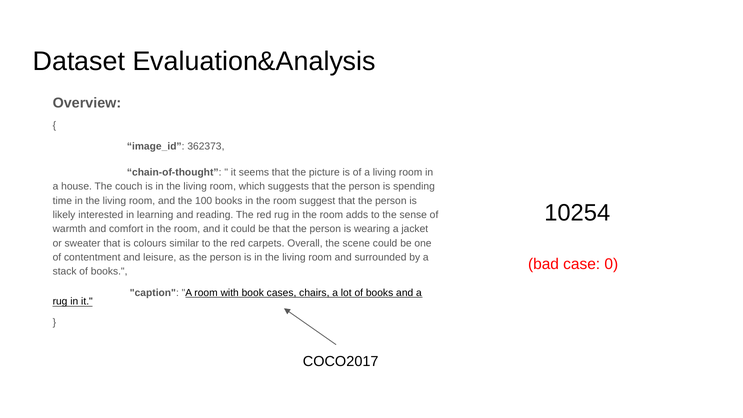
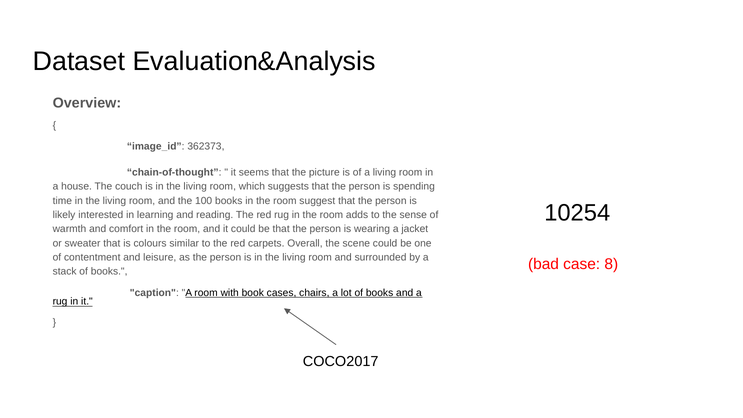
0: 0 -> 8
